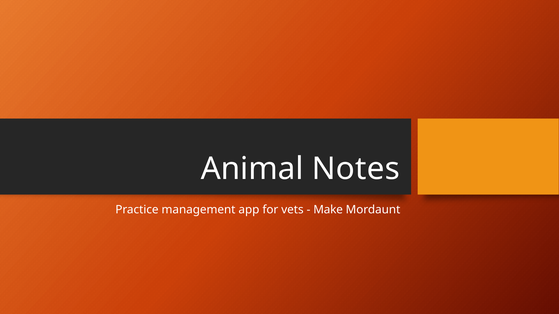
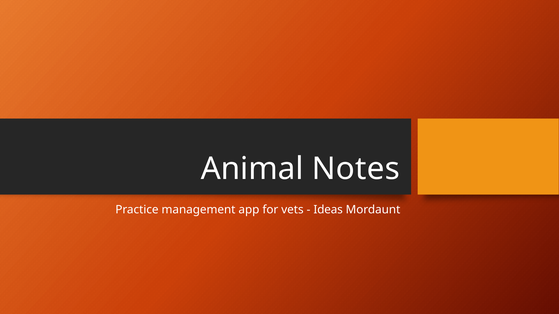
Make: Make -> Ideas
